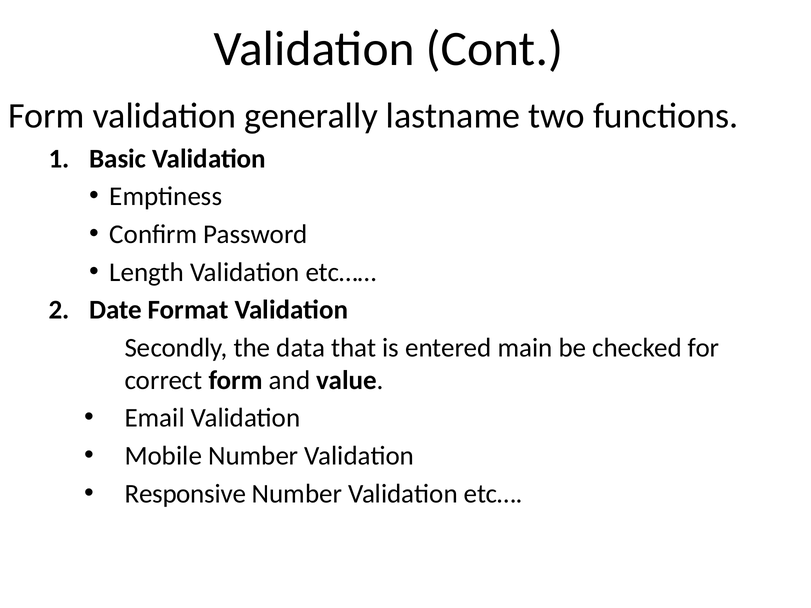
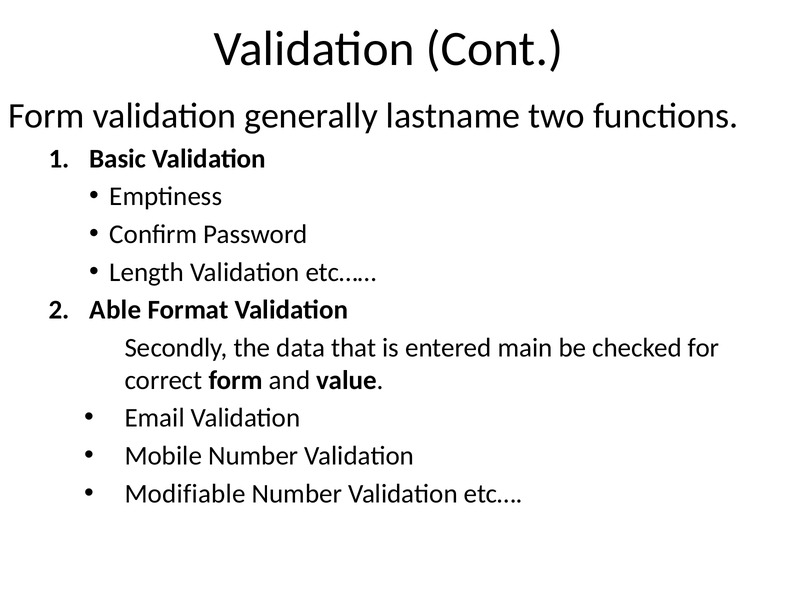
Date: Date -> Able
Responsive: Responsive -> Modifiable
